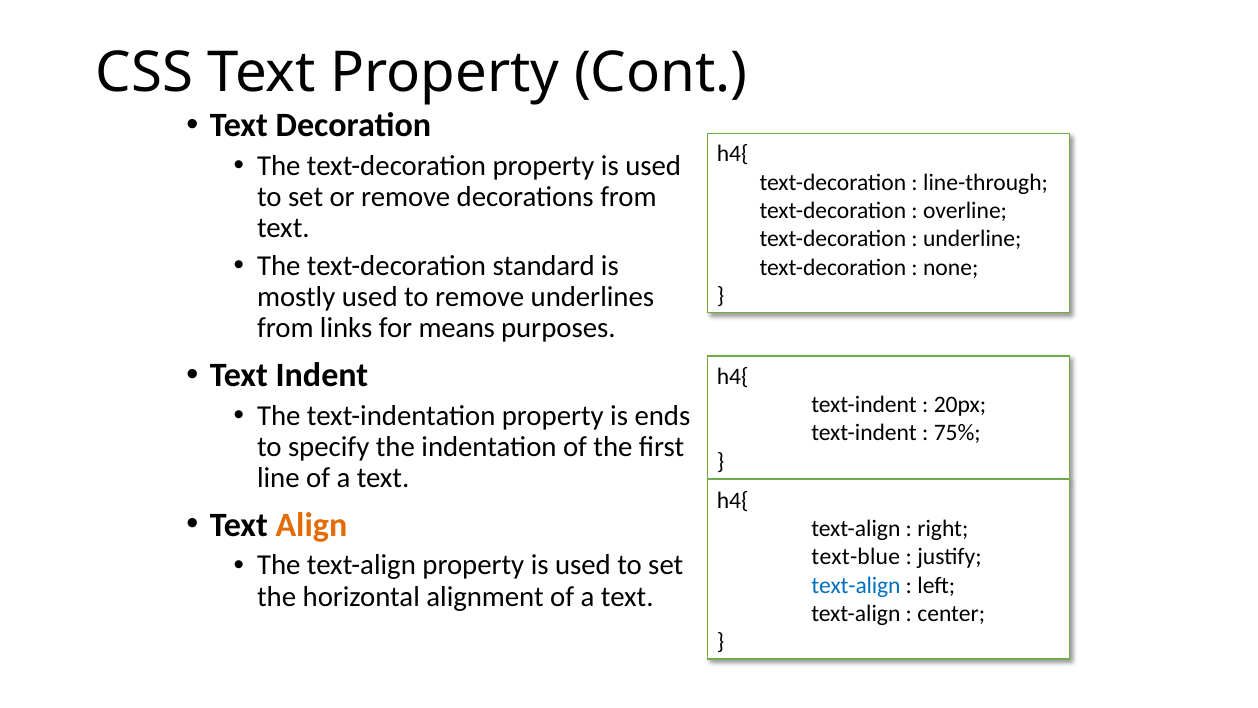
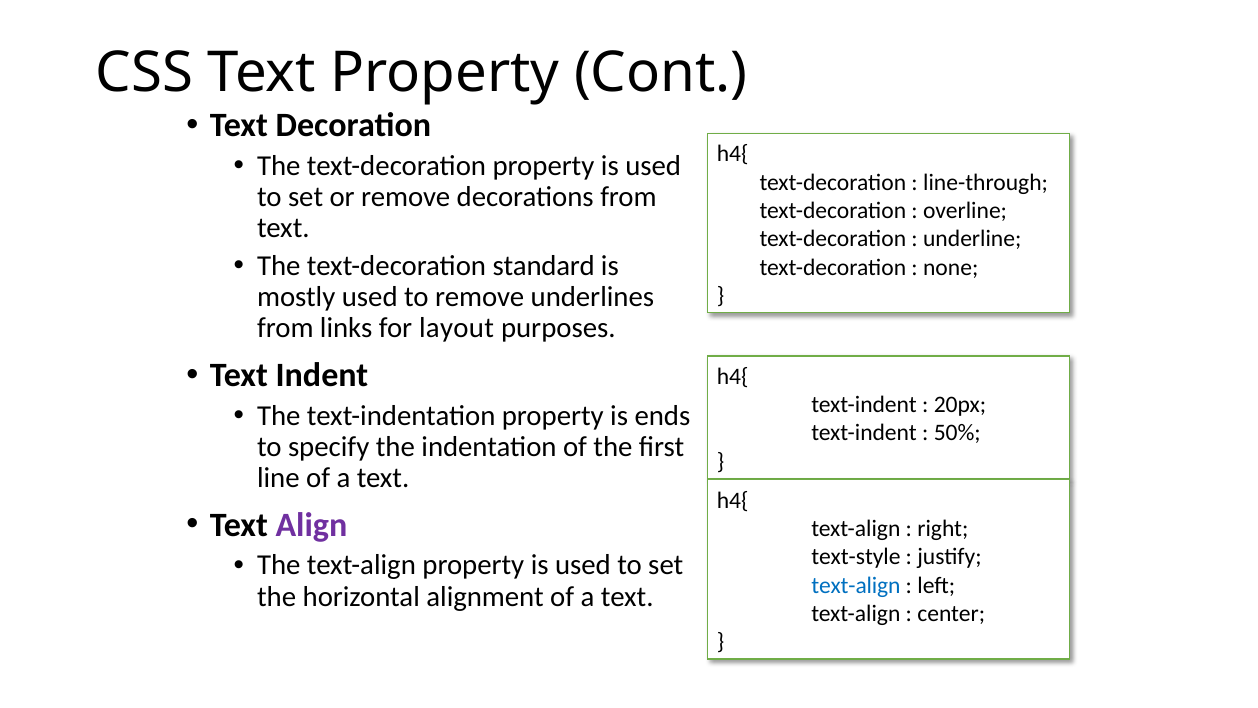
means: means -> layout
75%: 75% -> 50%
Align colour: orange -> purple
text-blue: text-blue -> text-style
